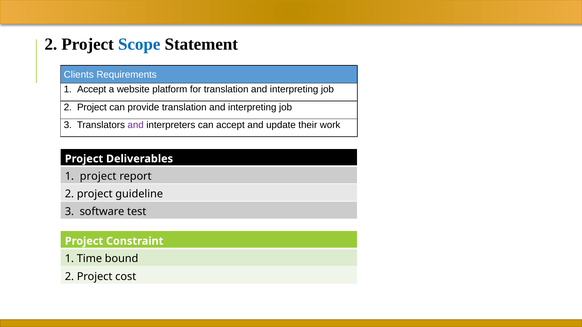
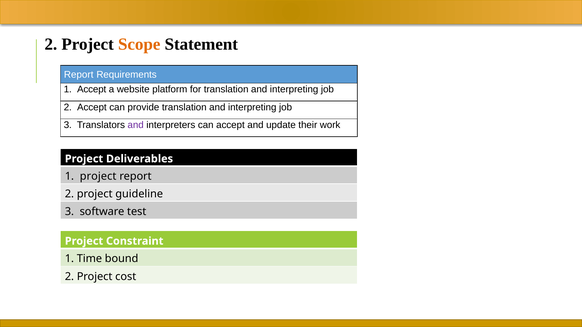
Scope colour: blue -> orange
Clients at (79, 75): Clients -> Report
Project at (92, 107): Project -> Accept
